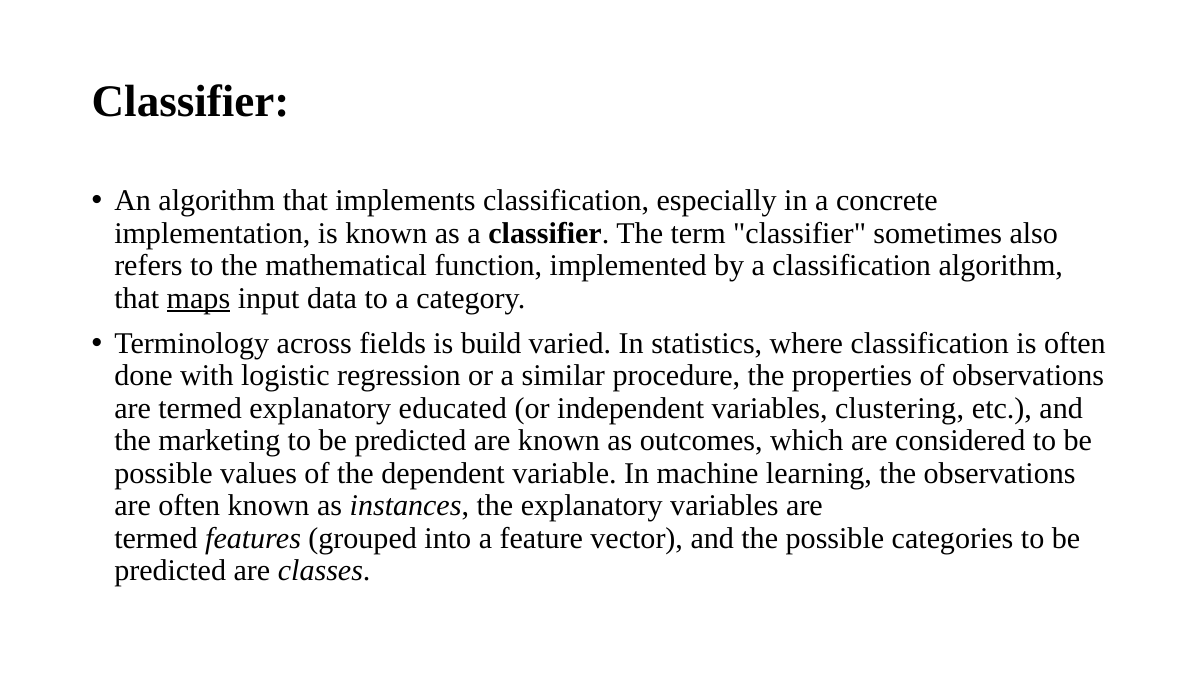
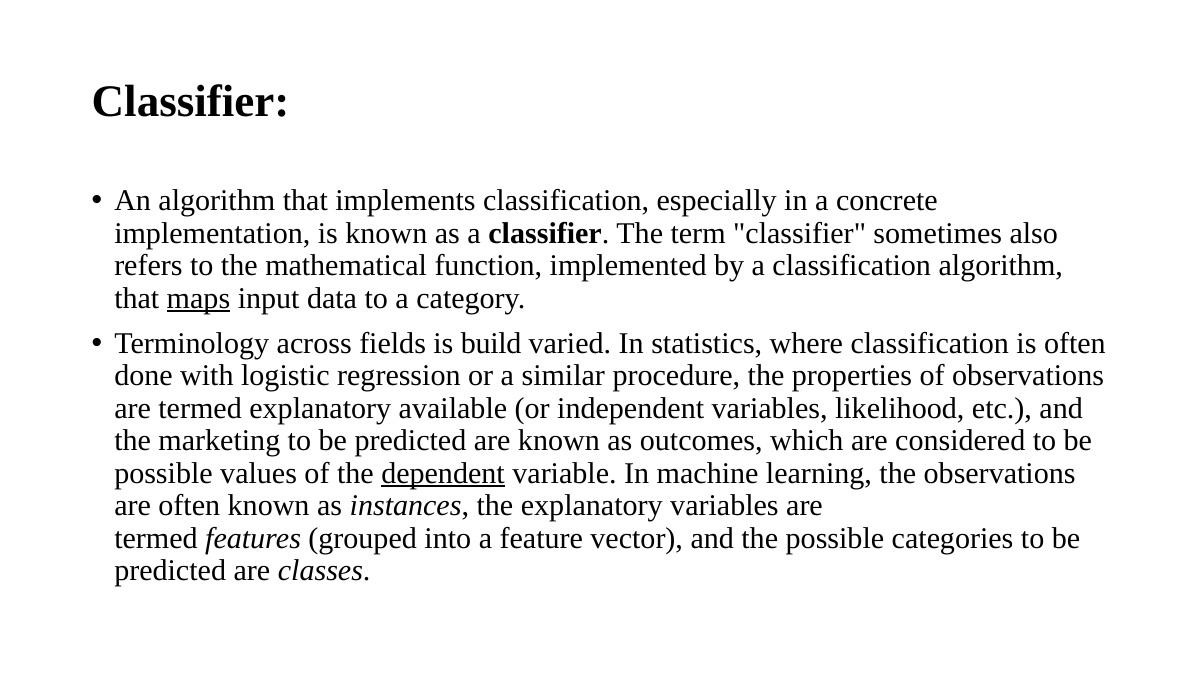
educated: educated -> available
clustering: clustering -> likelihood
dependent underline: none -> present
